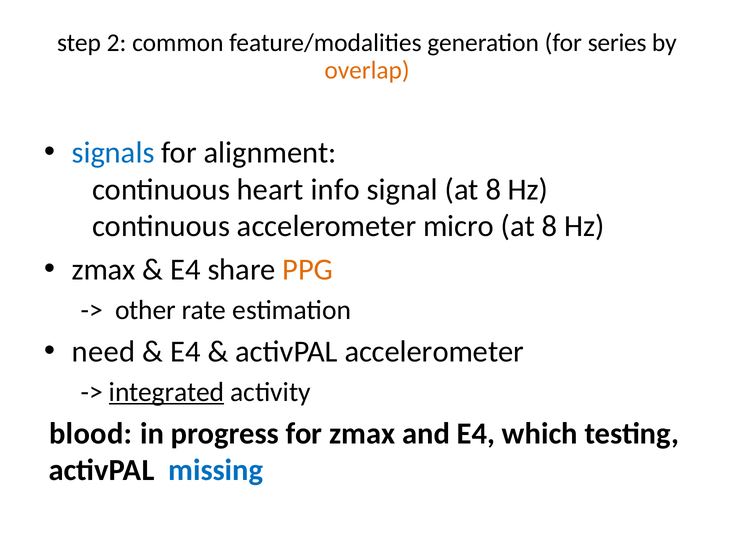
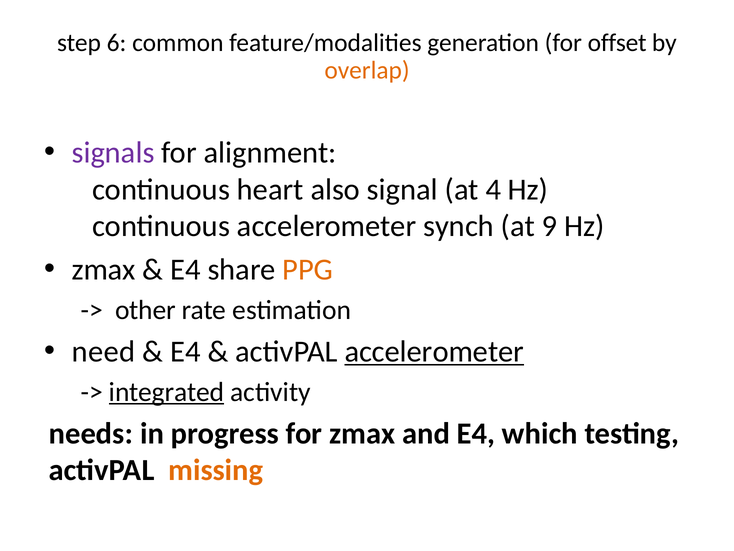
2: 2 -> 6
series: series -> offset
signals colour: blue -> purple
info: info -> also
signal at 8: 8 -> 4
micro: micro -> synch
8 at (549, 226): 8 -> 9
accelerometer at (434, 351) underline: none -> present
blood: blood -> needs
missing colour: blue -> orange
